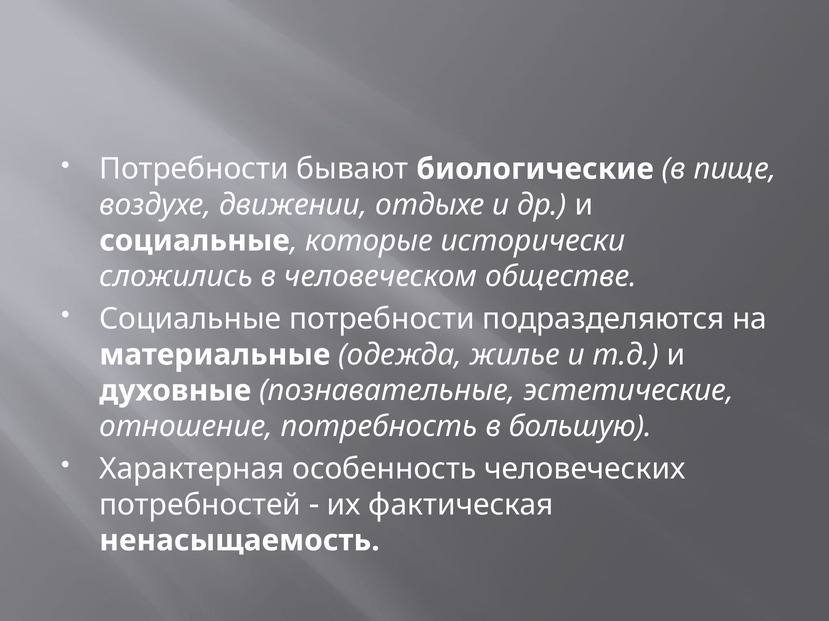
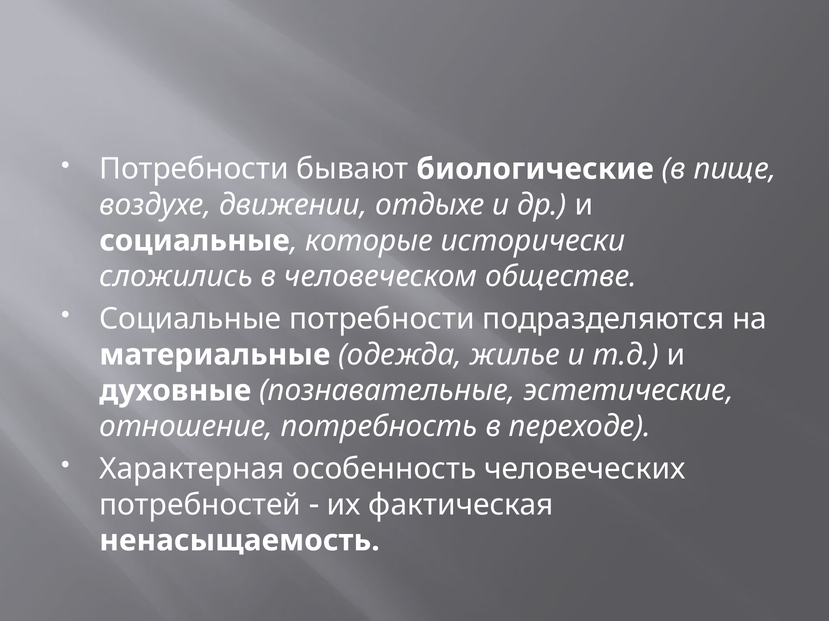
большую: большую -> переходе
